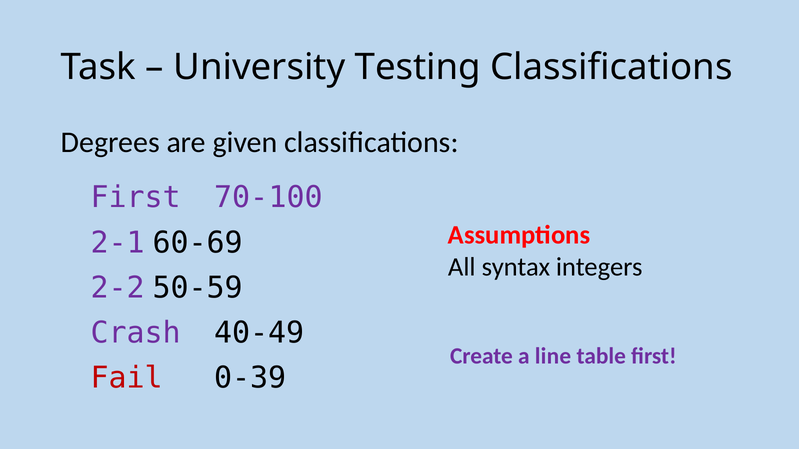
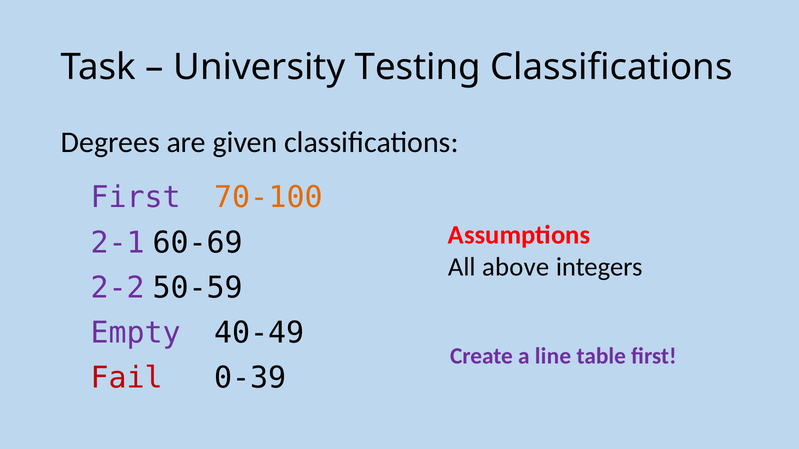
70-100 colour: purple -> orange
syntax: syntax -> above
Crash: Crash -> Empty
